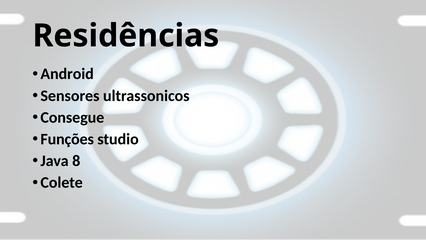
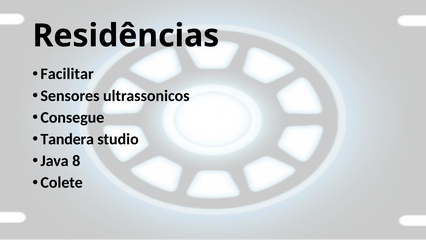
Android: Android -> Facilitar
Funções: Funções -> Tandera
